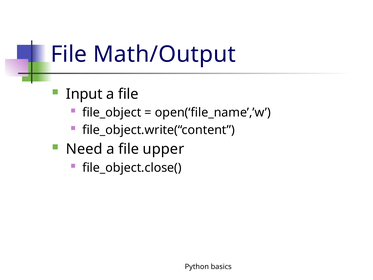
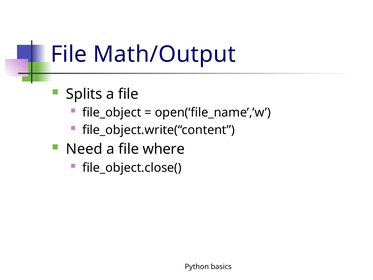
Input: Input -> Splits
upper: upper -> where
